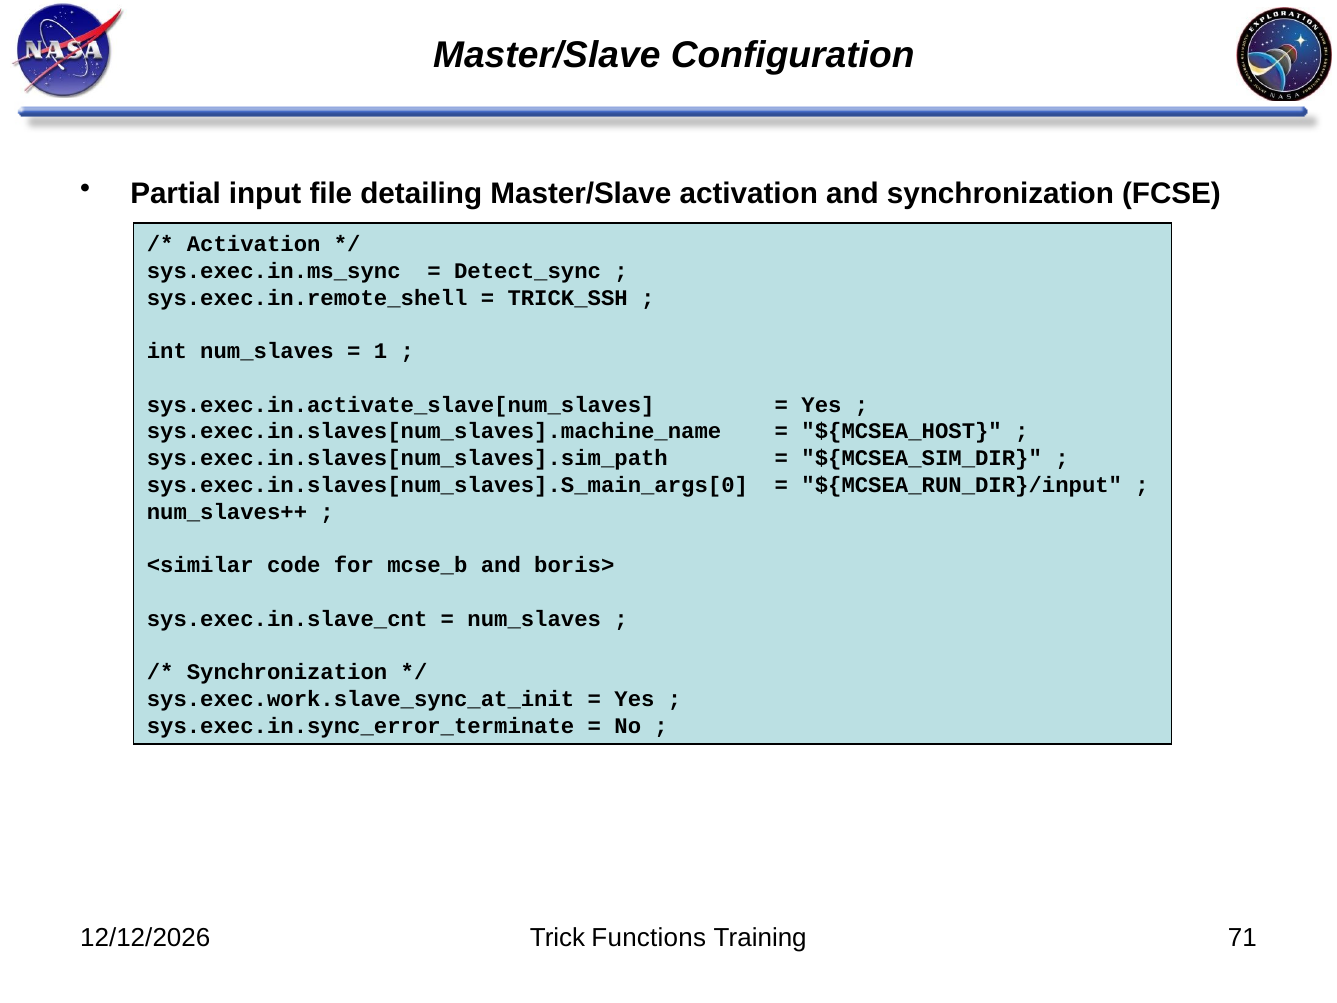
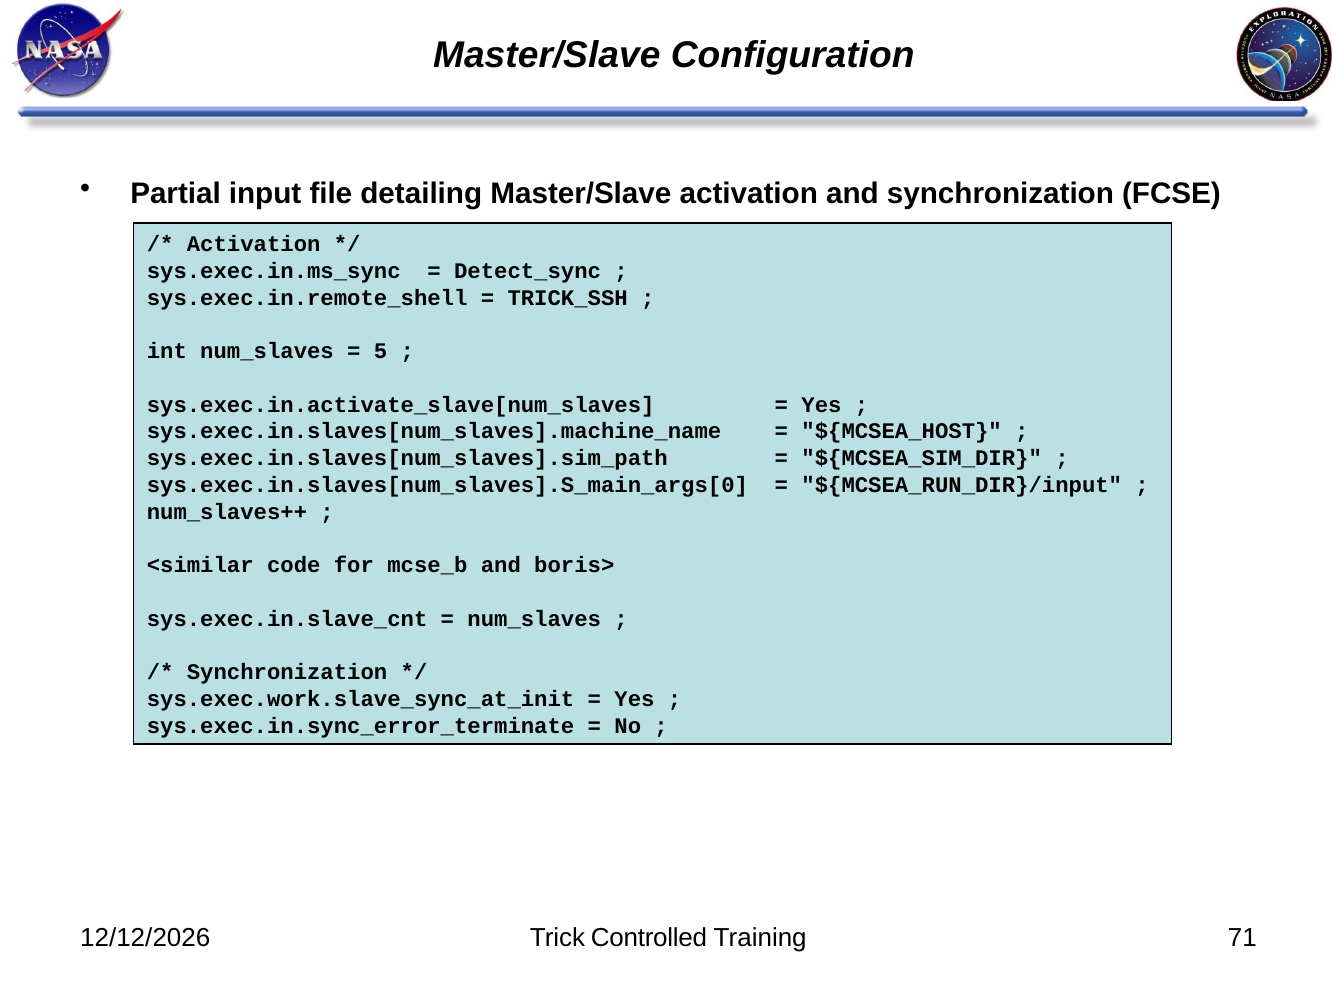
1: 1 -> 5
Functions: Functions -> Controlled
